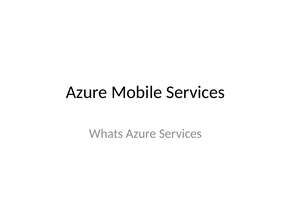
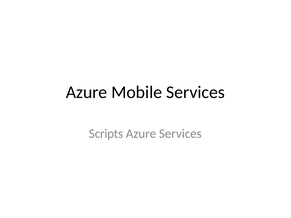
Whats: Whats -> Scripts
